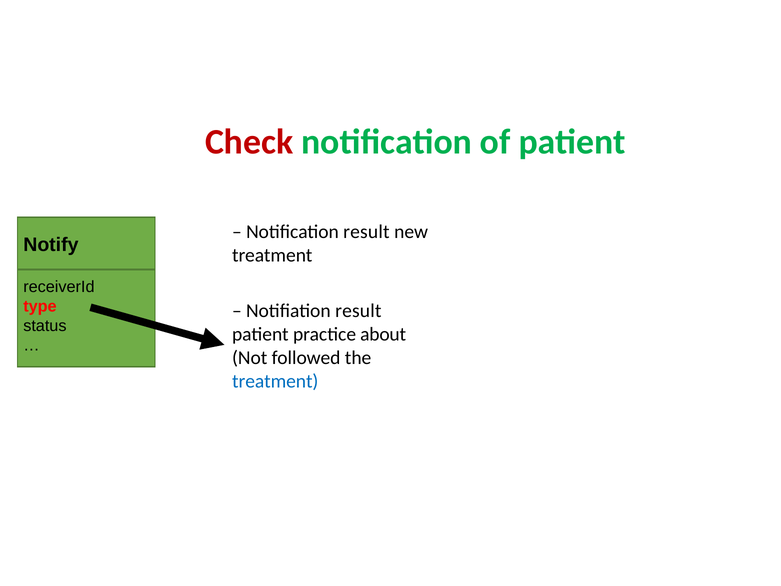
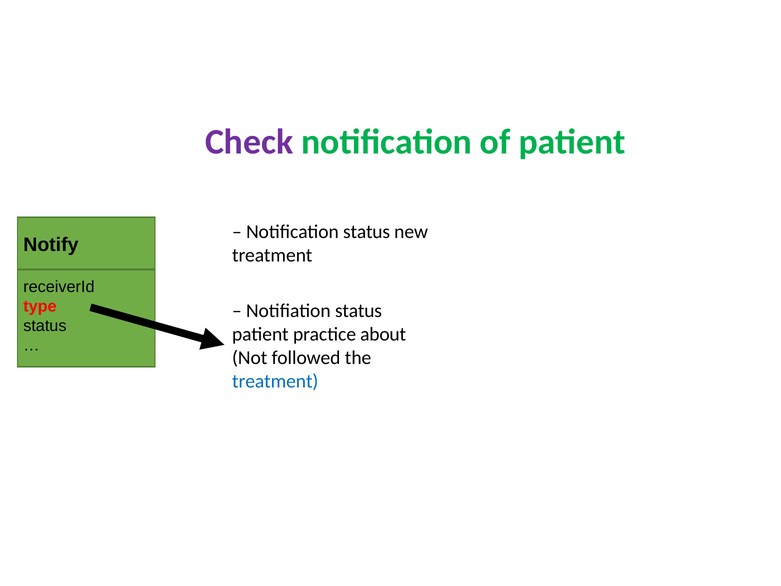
Check colour: red -> purple
Notification result: result -> status
Notifiation result: result -> status
